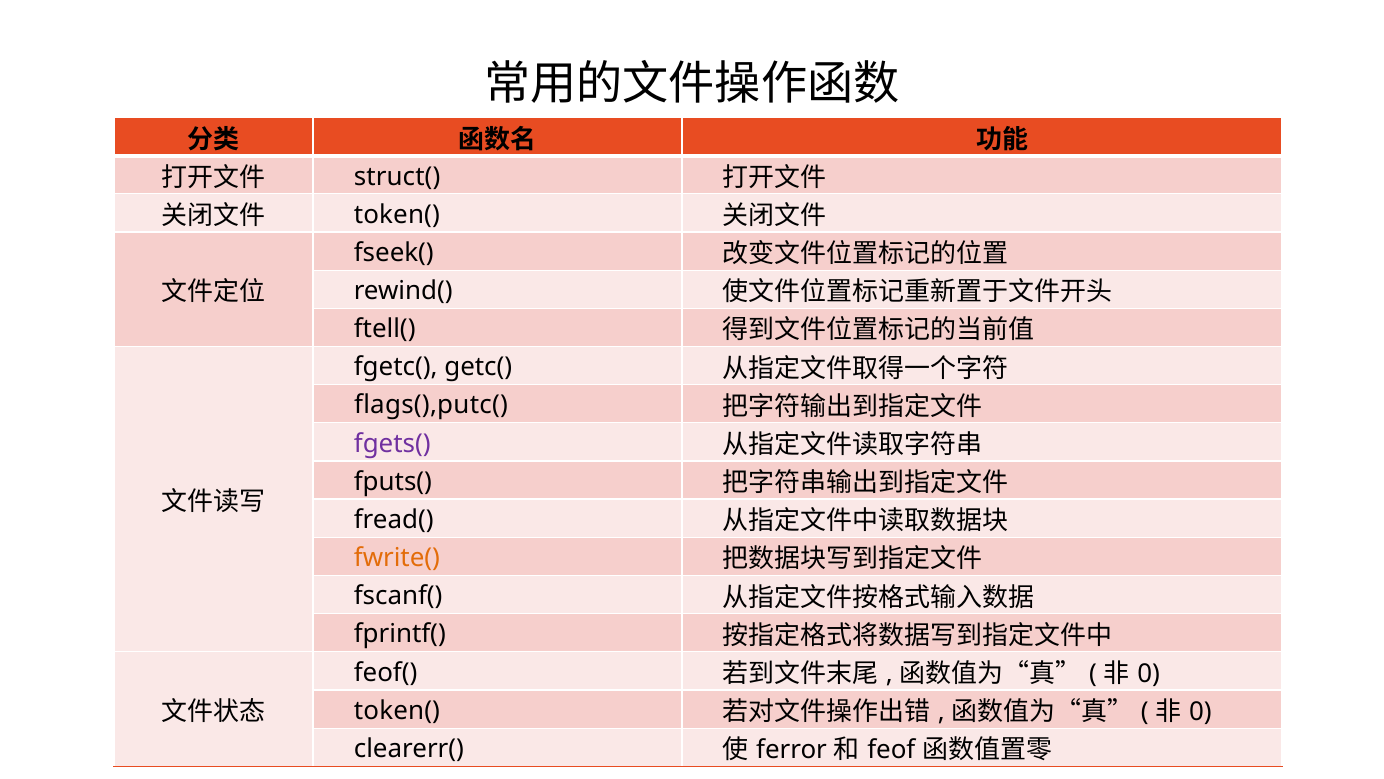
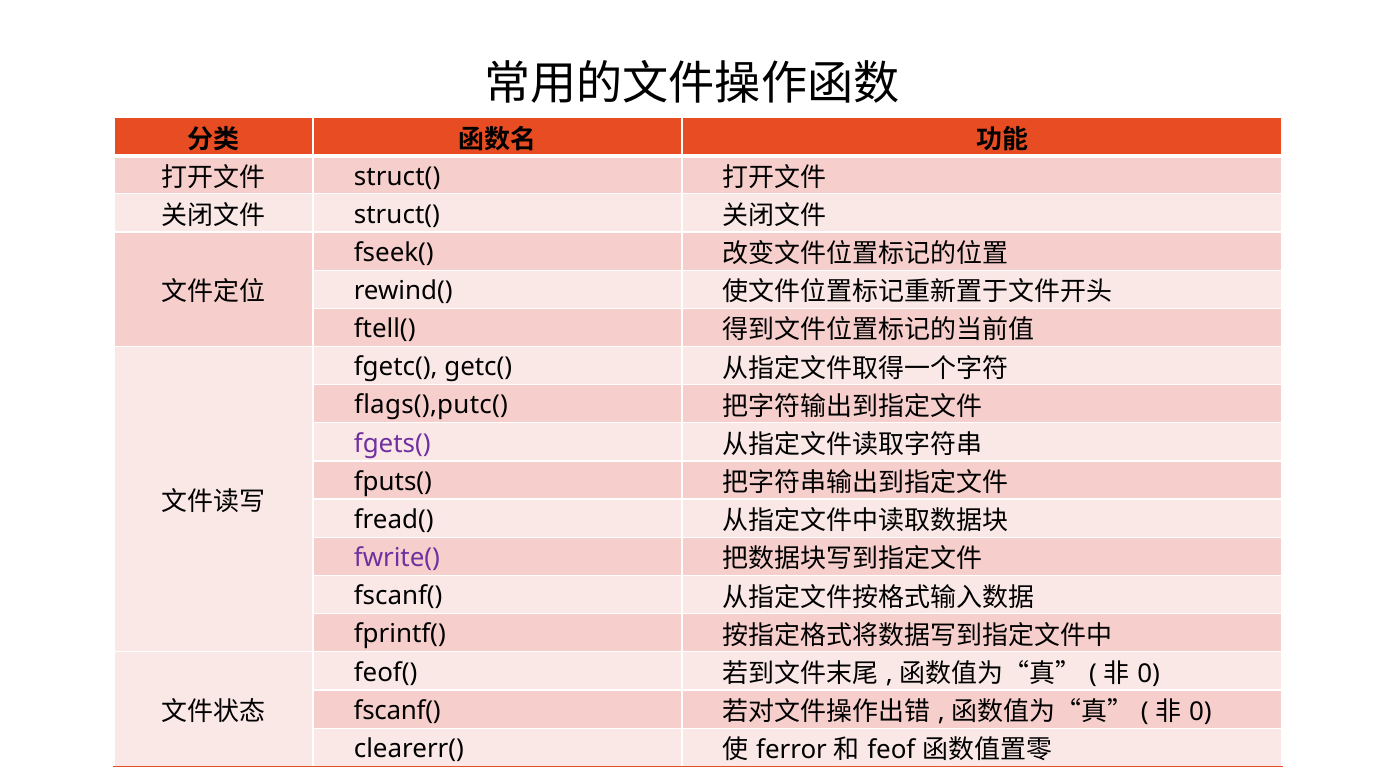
token( at (397, 214): token( -> struct(
fwrite( colour: orange -> purple
token( at (397, 710): token( -> fscanf(
